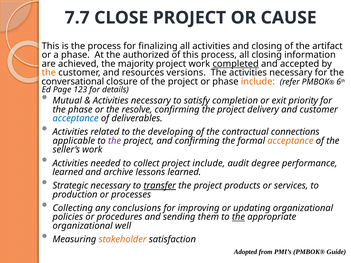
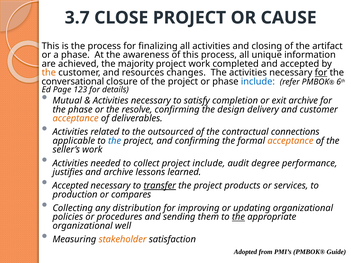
7.7: 7.7 -> 3.7
authorized: authorized -> awareness
all closing: closing -> unique
completed underline: present -> none
versions: versions -> changes
for at (321, 73) underline: none -> present
include at (258, 82) colour: orange -> blue
exit priority: priority -> archive
confirming the project: project -> design
acceptance at (76, 118) colour: blue -> orange
developing: developing -> outsourced
the at (115, 141) colour: purple -> blue
learned at (68, 172): learned -> justifies
Strategic at (70, 186): Strategic -> Accepted
processes: processes -> compares
conclusions: conclusions -> distribution
